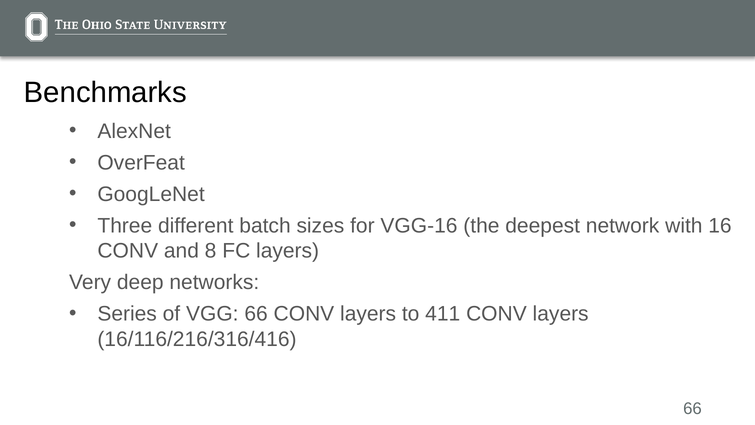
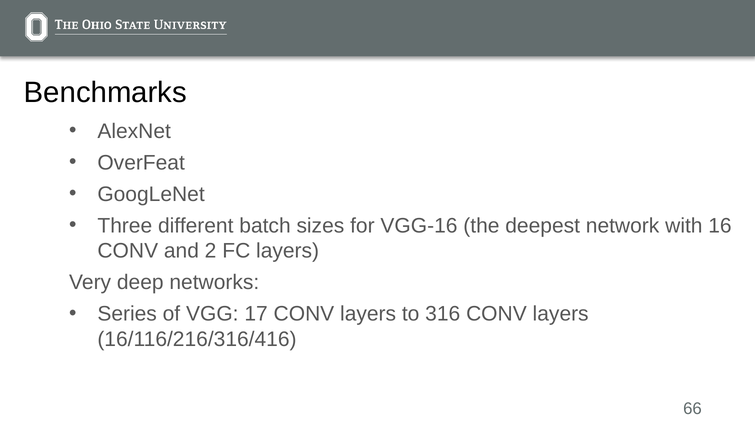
8: 8 -> 2
VGG 66: 66 -> 17
411: 411 -> 316
